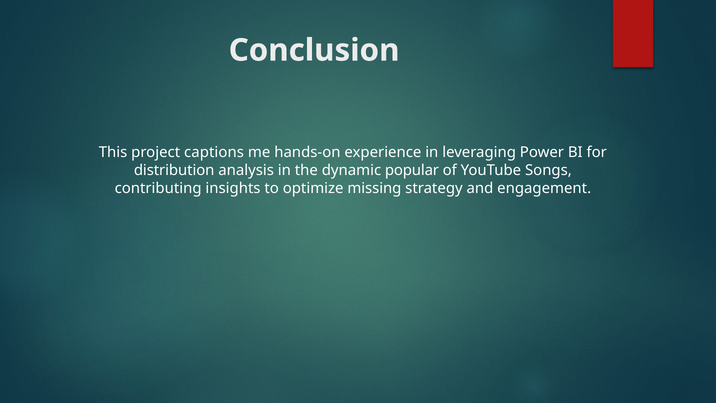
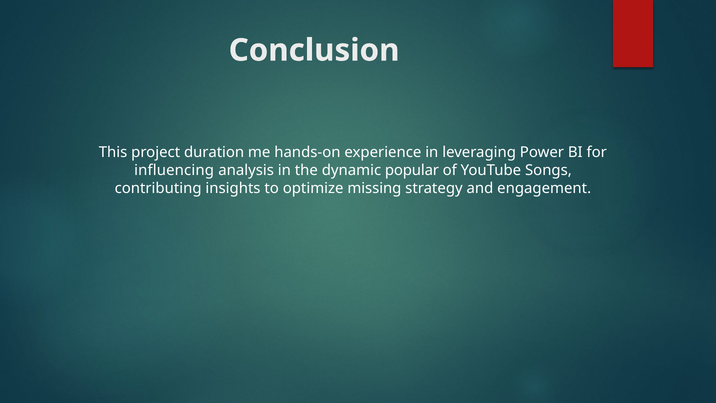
captions: captions -> duration
distribution: distribution -> influencing
